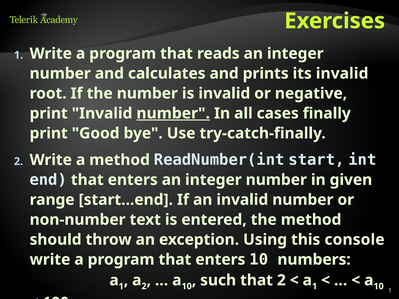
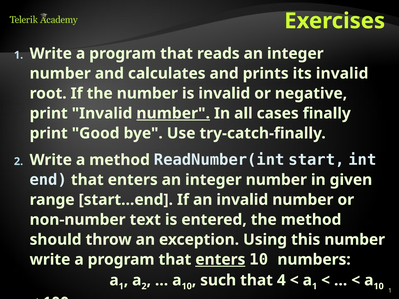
this console: console -> number
enters at (220, 260) underline: none -> present
that 2: 2 -> 4
